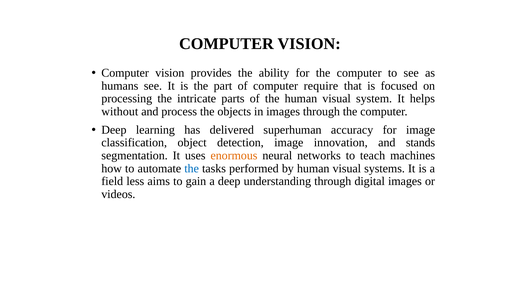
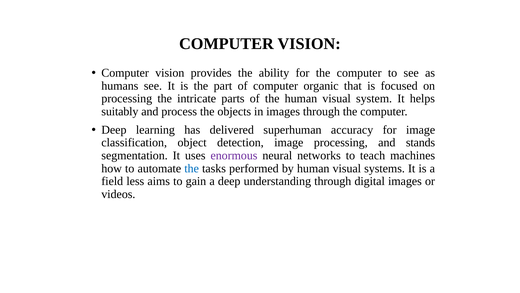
require: require -> organic
without: without -> suitably
image innovation: innovation -> processing
enormous colour: orange -> purple
